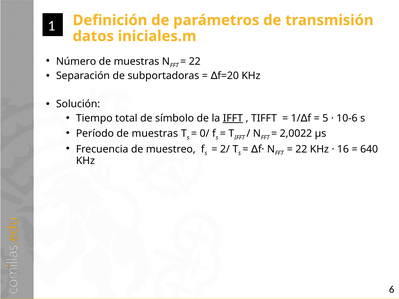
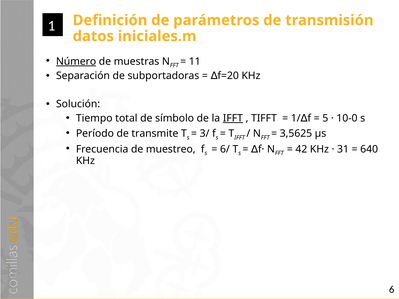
Número underline: none -> present
22 at (195, 61): 22 -> 11
10-6: 10-6 -> 10-0
Período de muestras: muestras -> transmite
0/: 0/ -> 3/
2,0022: 2,0022 -> 3,5625
2/: 2/ -> 6/
22 at (301, 149): 22 -> 42
16: 16 -> 31
